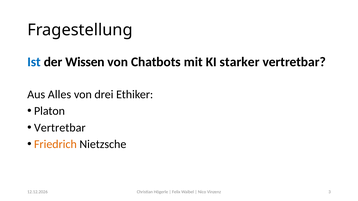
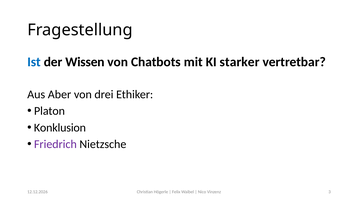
Alles: Alles -> Aber
Vertretbar at (60, 128): Vertretbar -> Konklusion
Friedrich colour: orange -> purple
